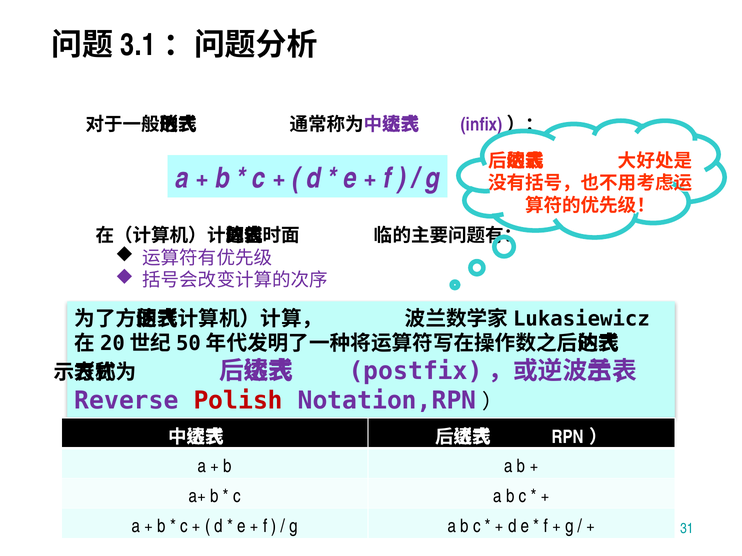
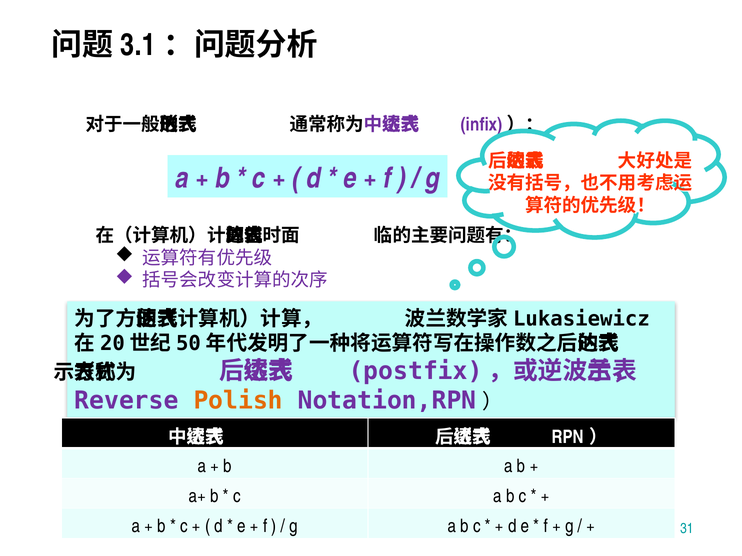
Polish colour: red -> orange
